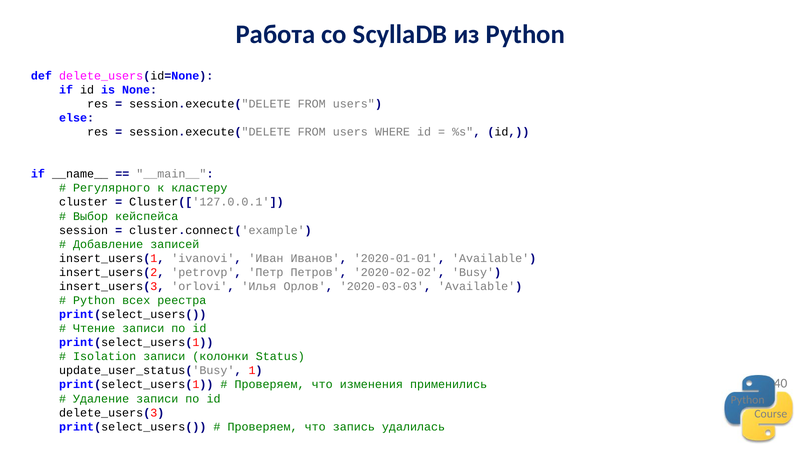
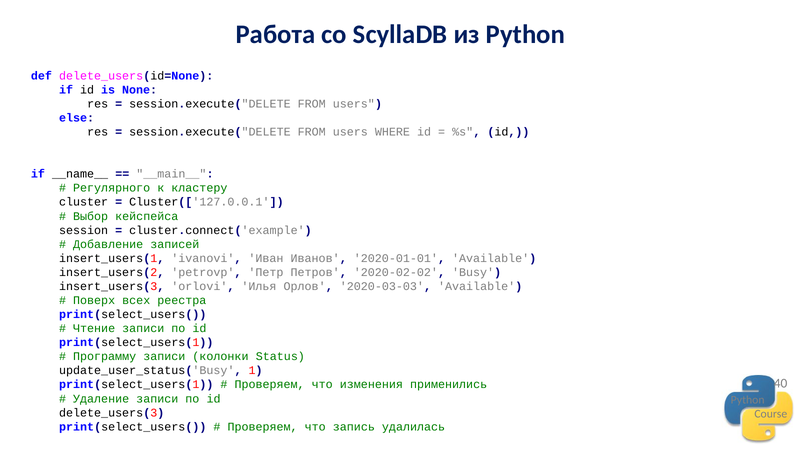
Python at (94, 300): Python -> Поверх
Isolation: Isolation -> Программу
